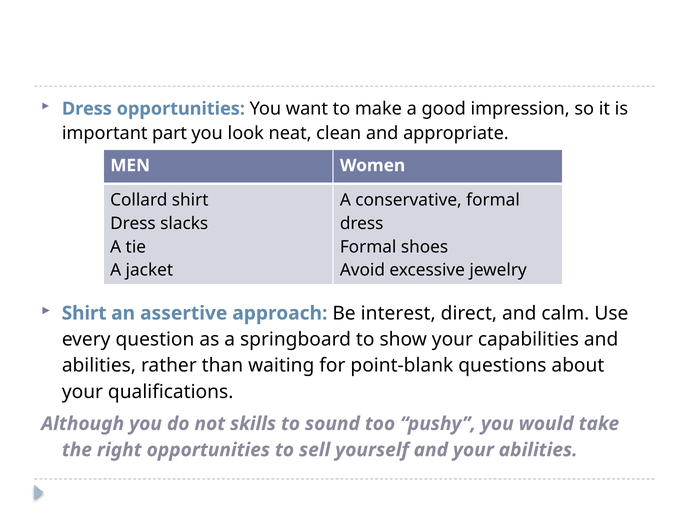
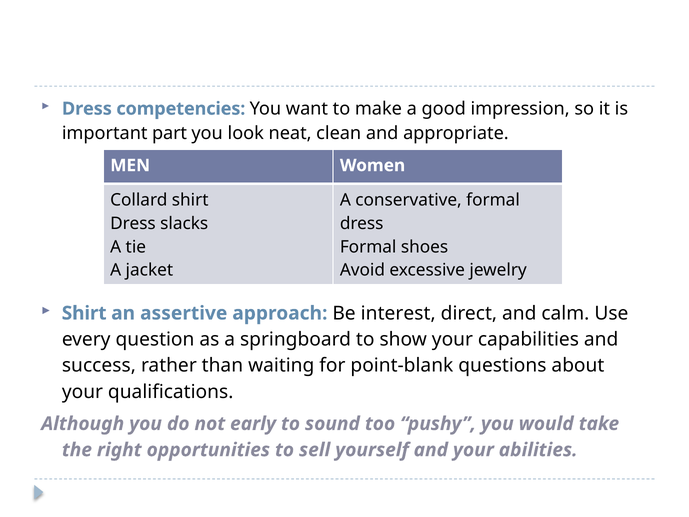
Dress opportunities: opportunities -> competencies
abilities at (99, 365): abilities -> success
skills: skills -> early
